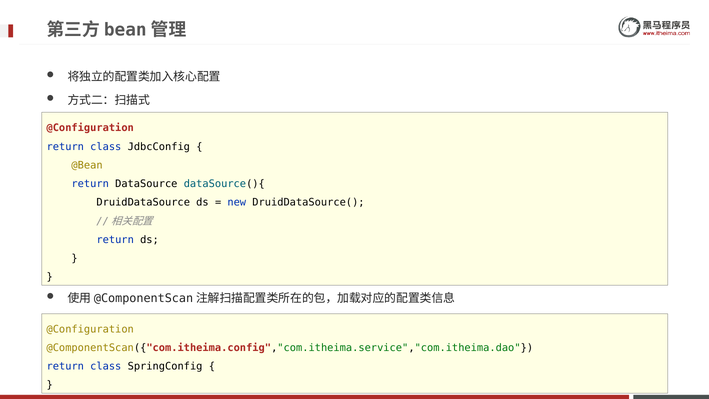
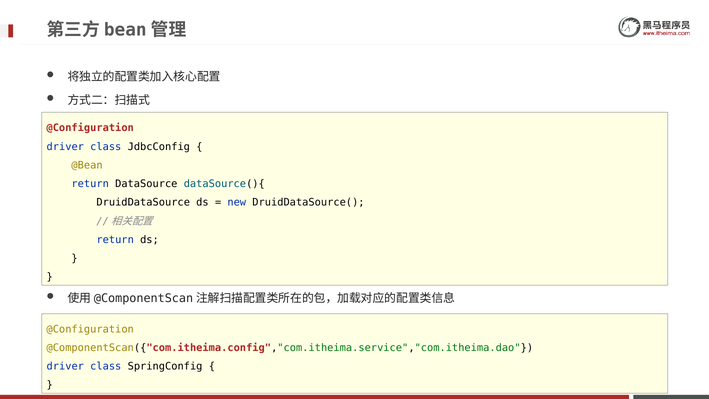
return at (65, 147): return -> driver
return at (65, 366): return -> driver
